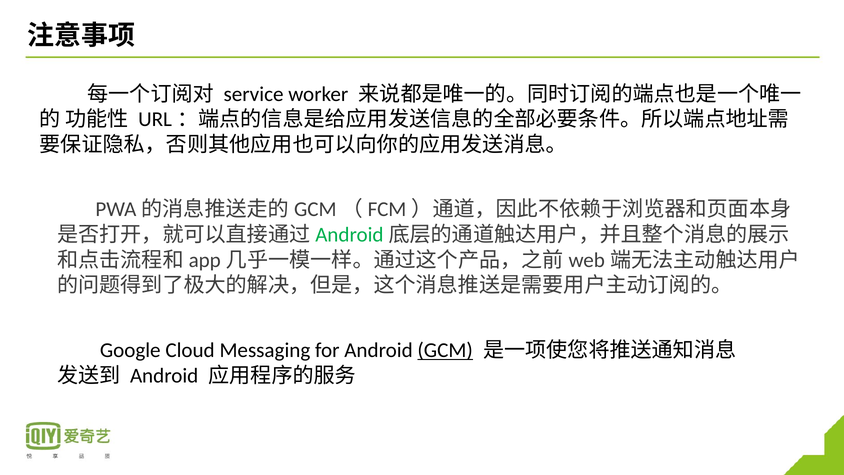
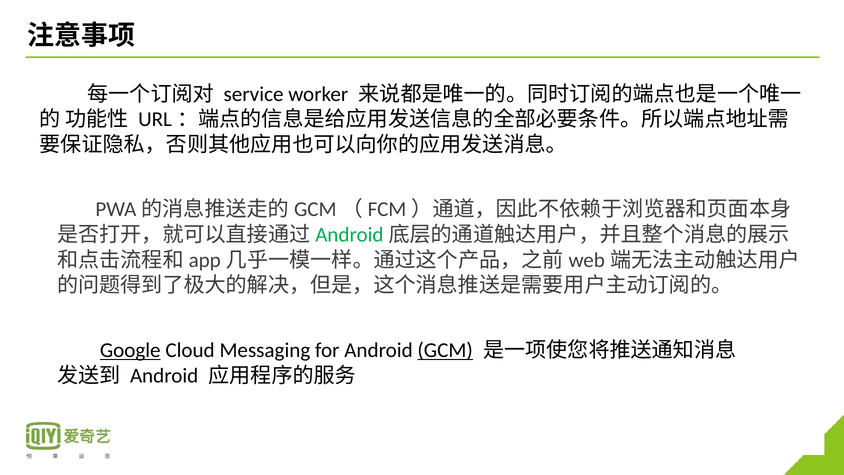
Google underline: none -> present
